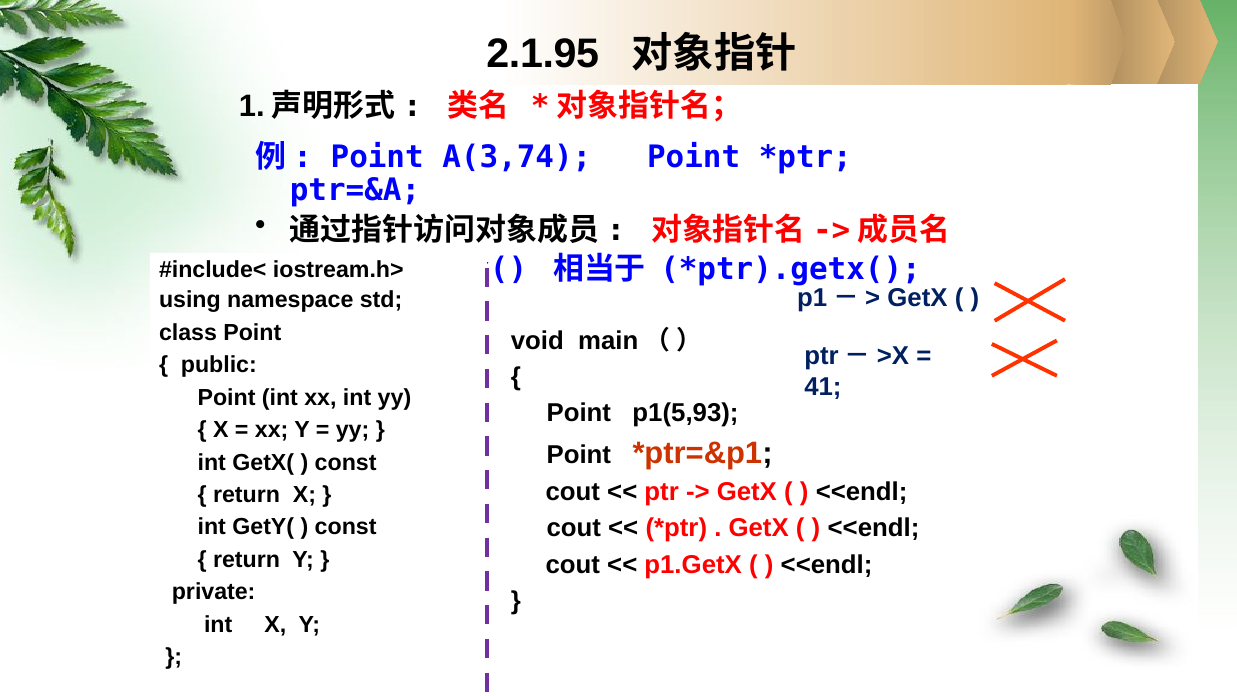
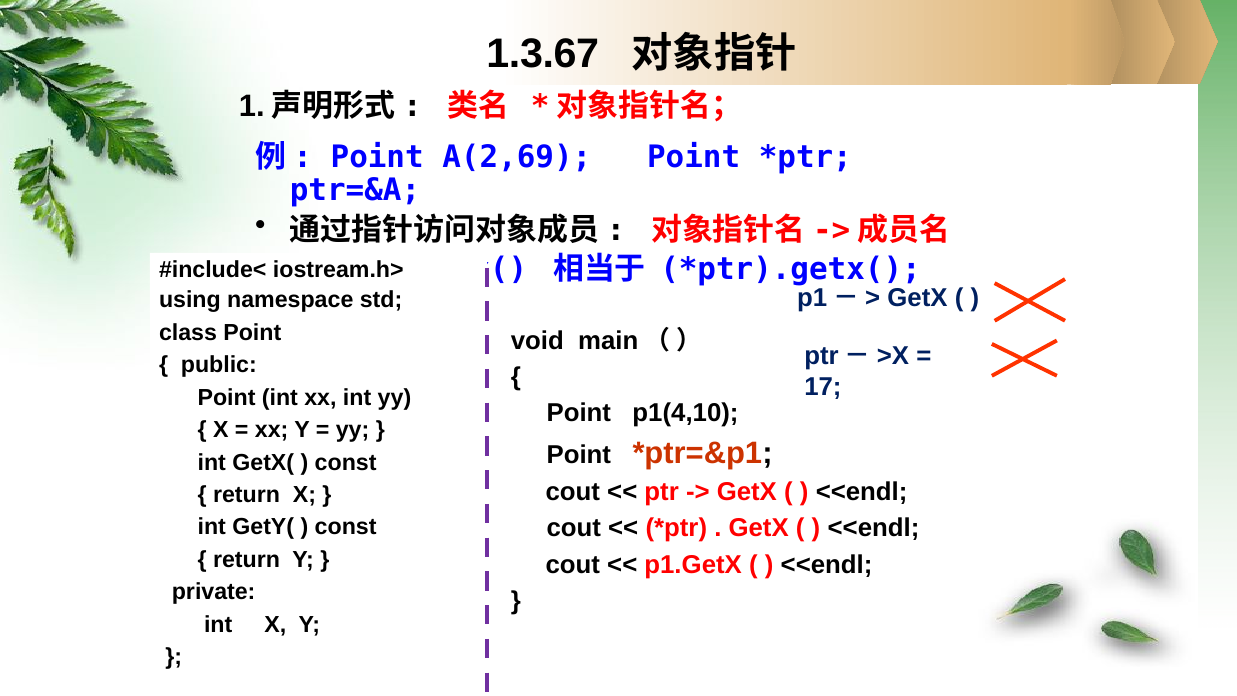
2.1.95: 2.1.95 -> 1.3.67
A(3,74: A(3,74 -> A(2,69
41: 41 -> 17
p1(5,93: p1(5,93 -> p1(4,10
